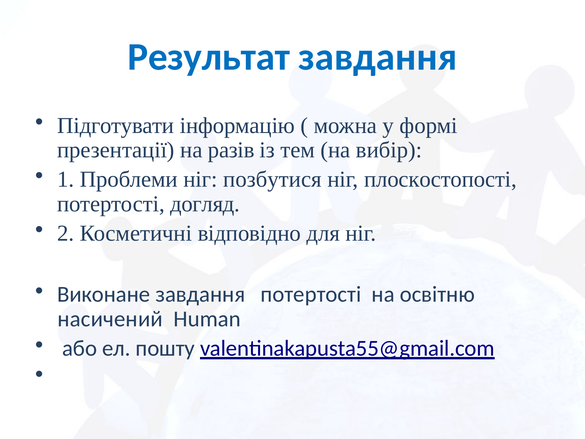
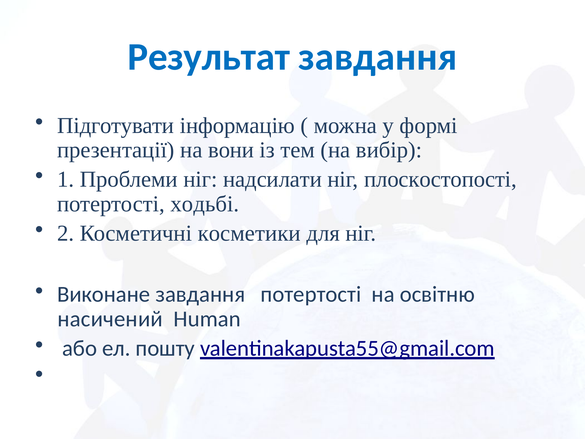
разів: разів -> вони
позбутися: позбутися -> надсилати
догляд: догляд -> ходьбі
відповідно: відповідно -> косметики
